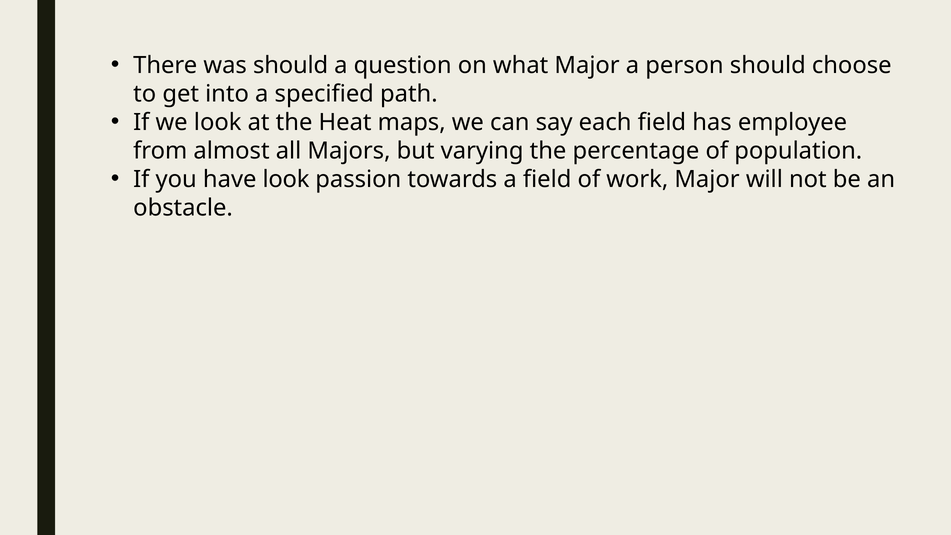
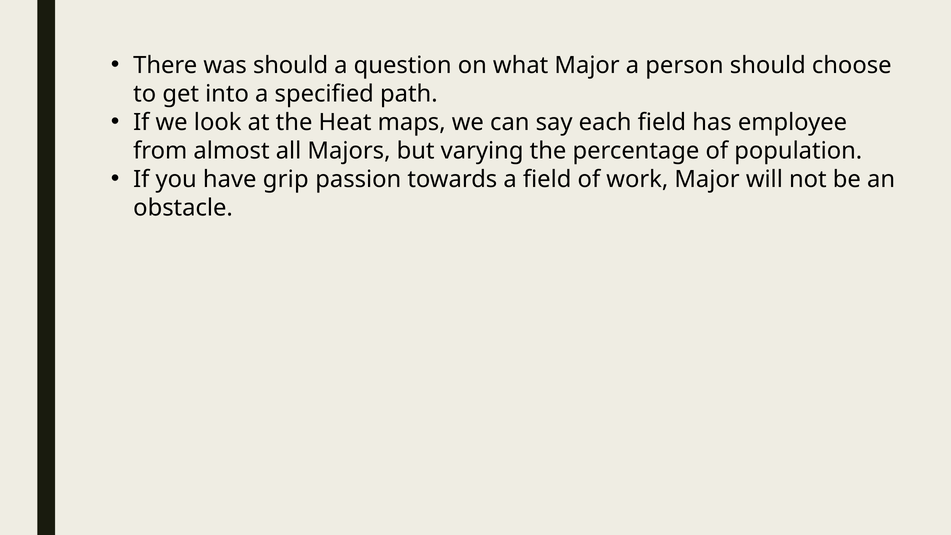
have look: look -> grip
